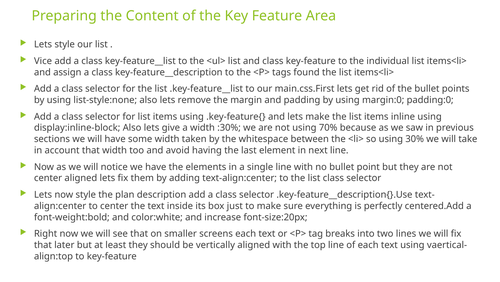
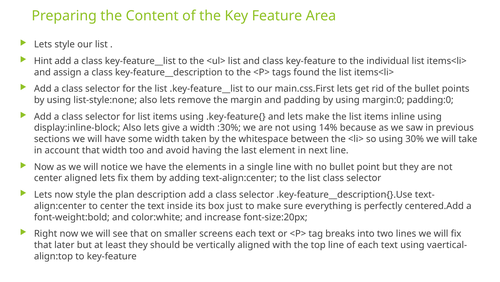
Vice: Vice -> Hint
70%: 70% -> 14%
